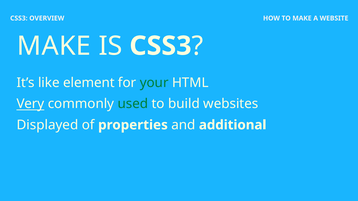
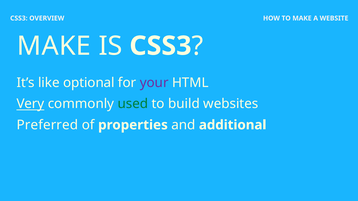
element: element -> optional
your colour: green -> purple
Displayed: Displayed -> Preferred
